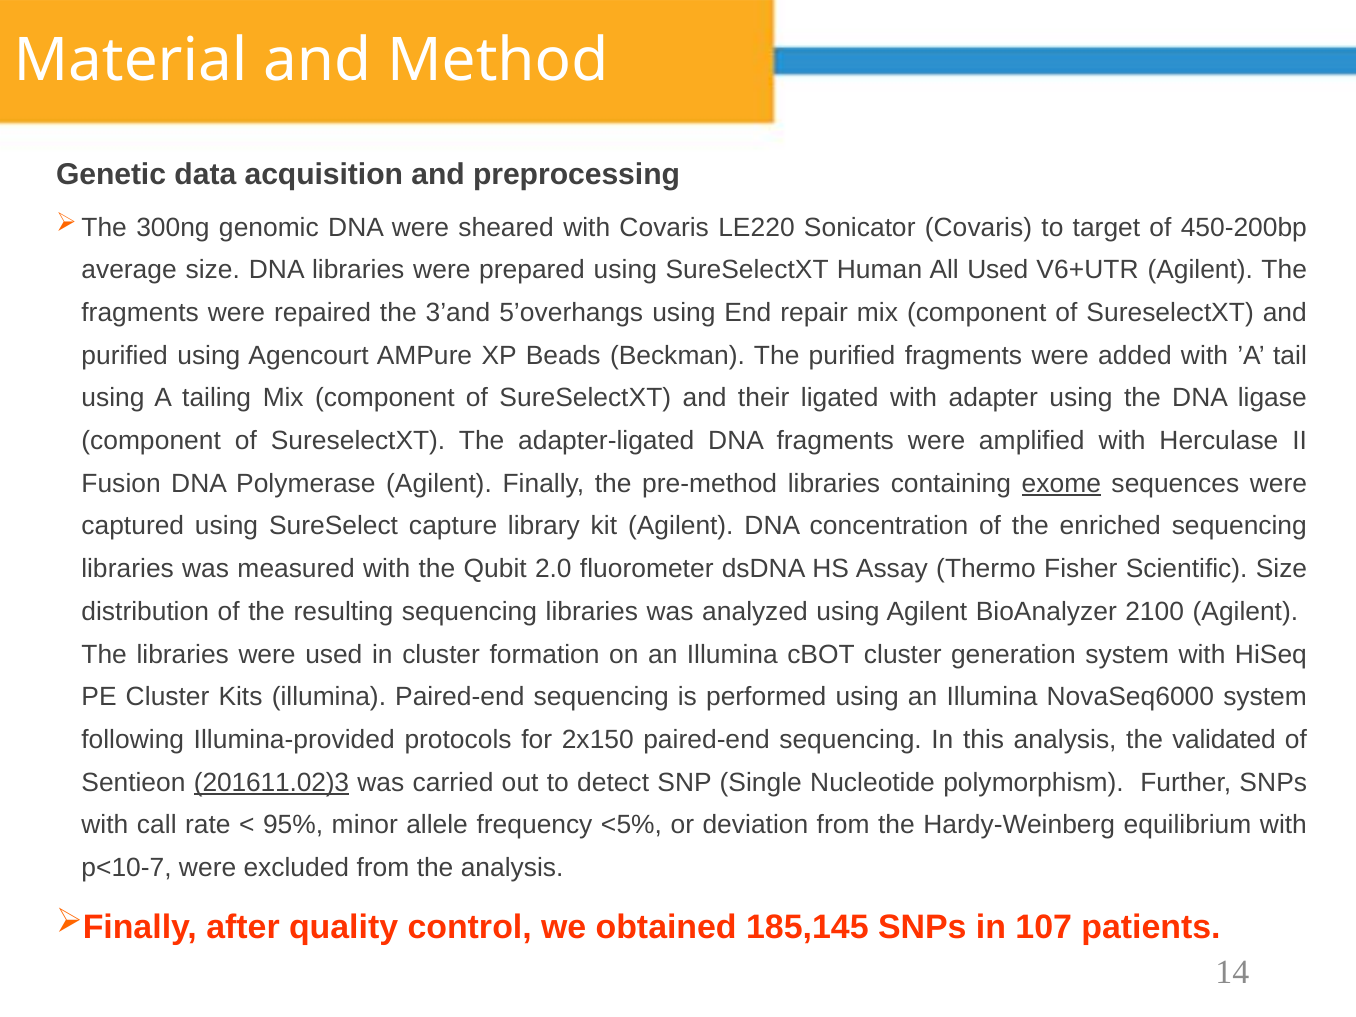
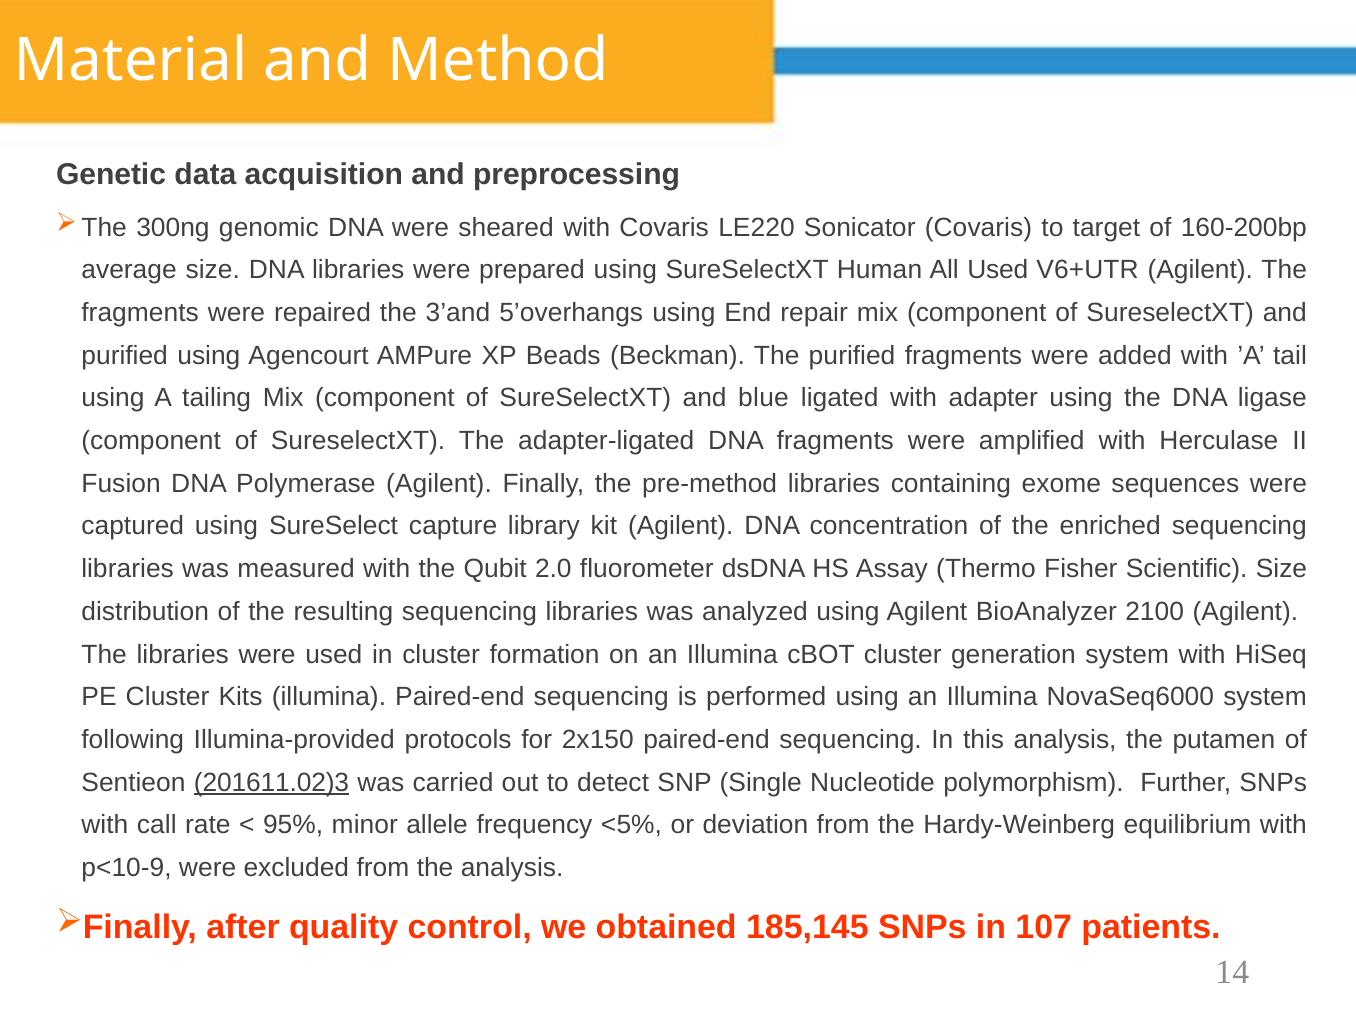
450-200bp: 450-200bp -> 160-200bp
their: their -> blue
exome underline: present -> none
validated: validated -> putamen
p<10-7: p<10-7 -> p<10-9
